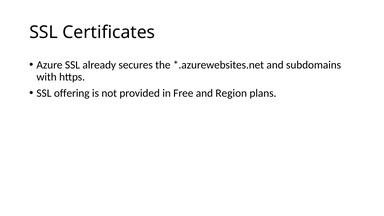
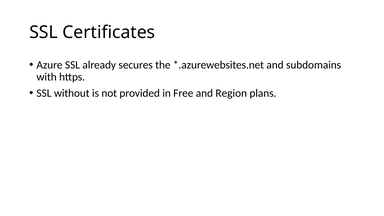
offering: offering -> without
